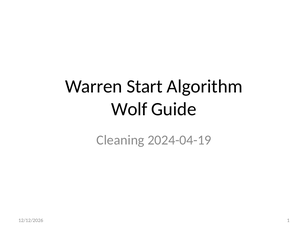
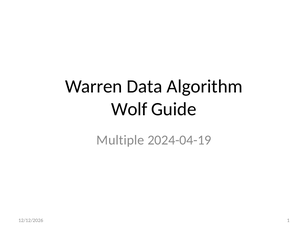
Start: Start -> Data
Cleaning: Cleaning -> Multiple
